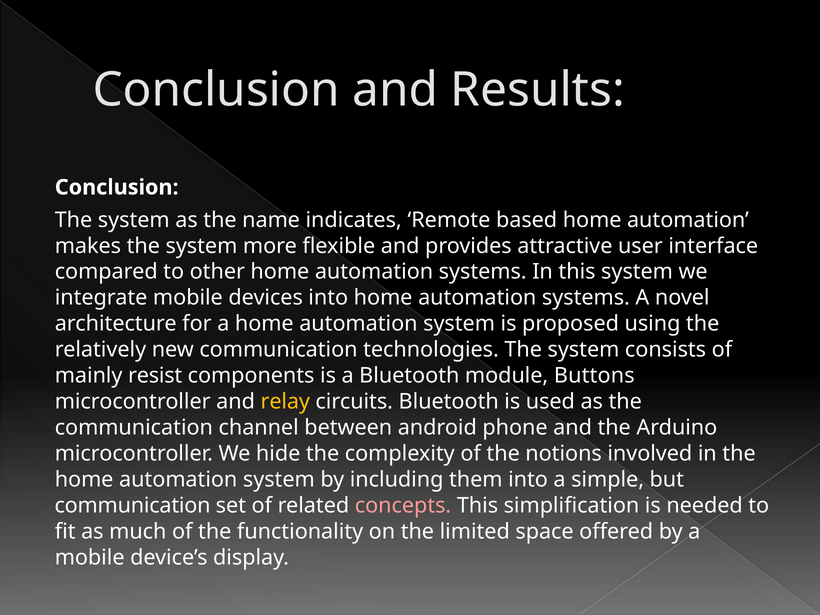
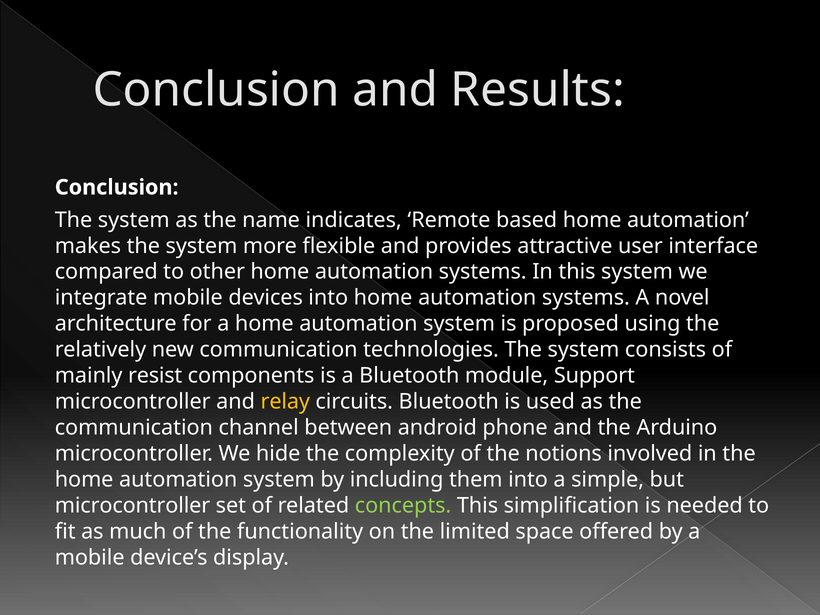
Buttons: Buttons -> Support
communication at (133, 505): communication -> microcontroller
concepts colour: pink -> light green
